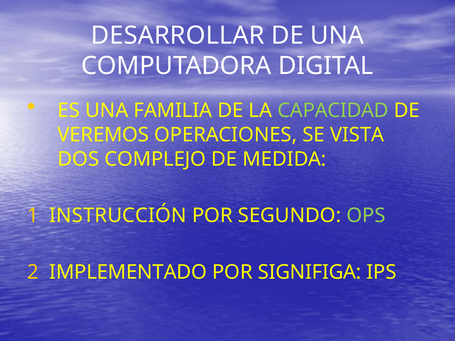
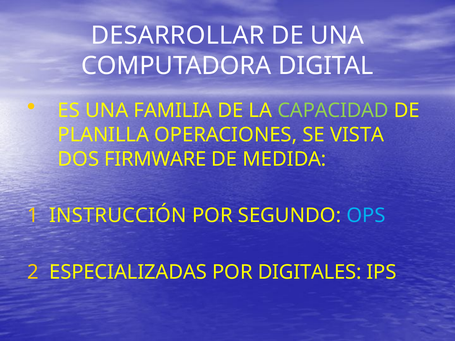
VEREMOS: VEREMOS -> PLANILLA
COMPLEJO: COMPLEJO -> FIRMWARE
OPS colour: light green -> light blue
IMPLEMENTADO: IMPLEMENTADO -> ESPECIALIZADAS
SIGNIFIGA: SIGNIFIGA -> DIGITALES
